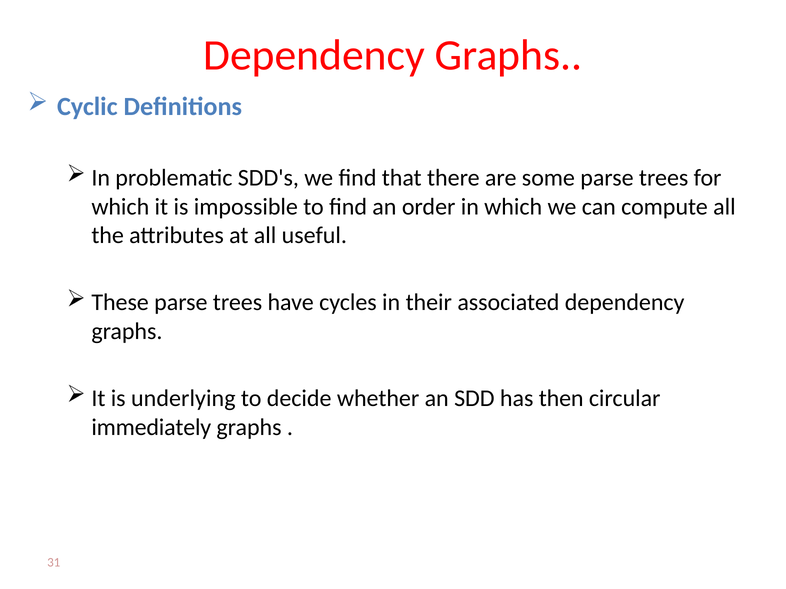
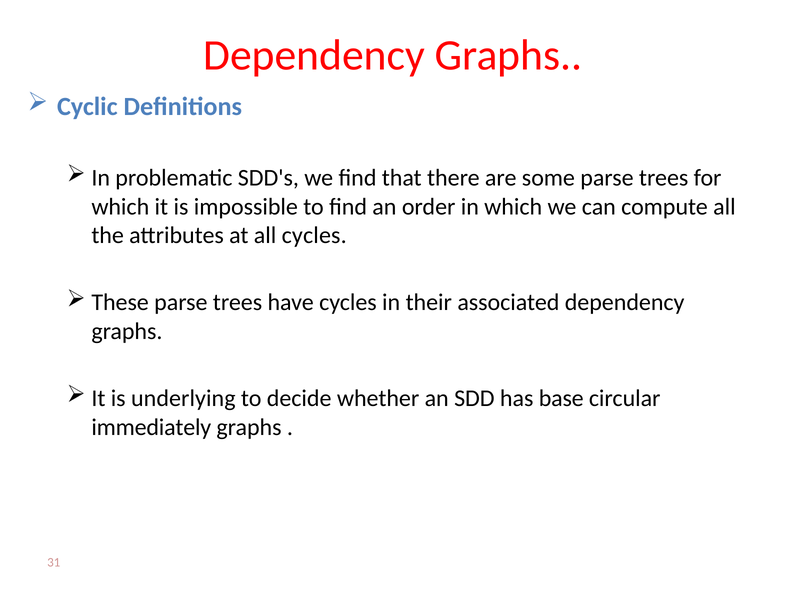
all useful: useful -> cycles
then: then -> base
